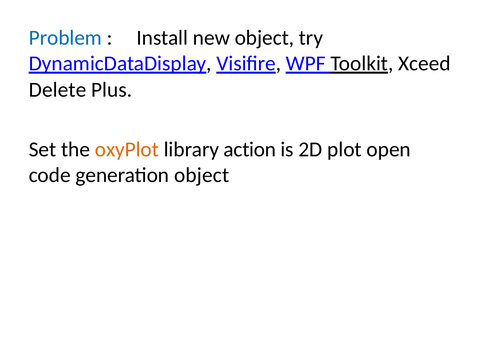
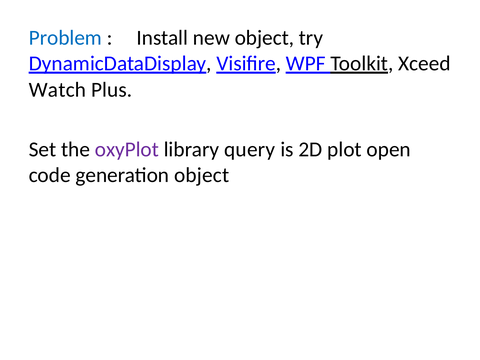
Delete: Delete -> Watch
oxyPlot colour: orange -> purple
action: action -> query
